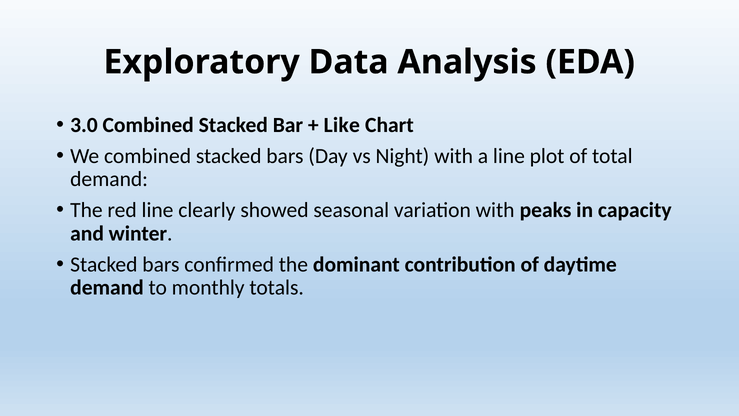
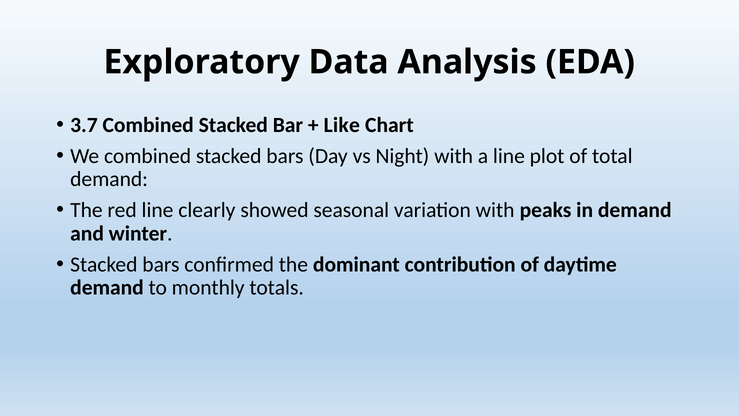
3.0: 3.0 -> 3.7
in capacity: capacity -> demand
